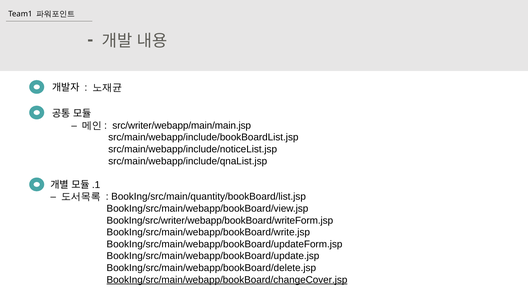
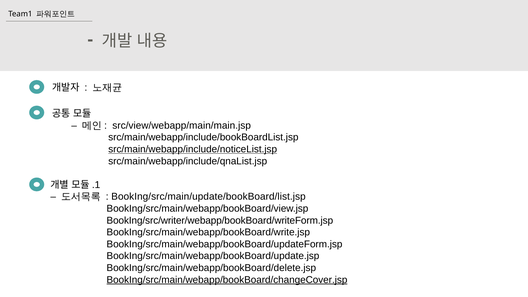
src/writer/webapp/main/main.jsp: src/writer/webapp/main/main.jsp -> src/view/webapp/main/main.jsp
src/main/webapp/include/noticeList.jsp underline: none -> present
BookIng/src/main/quantity/bookBoard/list.jsp: BookIng/src/main/quantity/bookBoard/list.jsp -> BookIng/src/main/update/bookBoard/list.jsp
